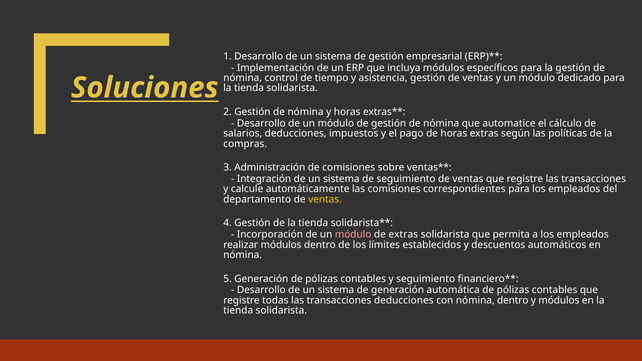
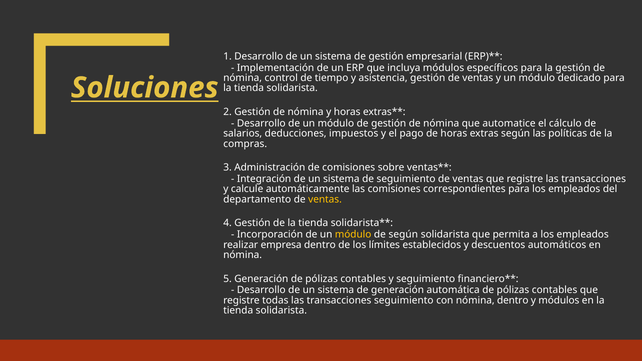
módulo at (353, 235) colour: pink -> yellow
de extras: extras -> según
realizar módulos: módulos -> empresa
transacciones deducciones: deducciones -> seguimiento
